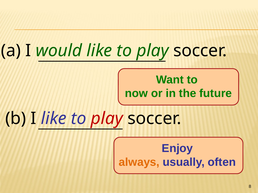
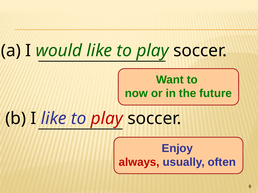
always colour: orange -> red
